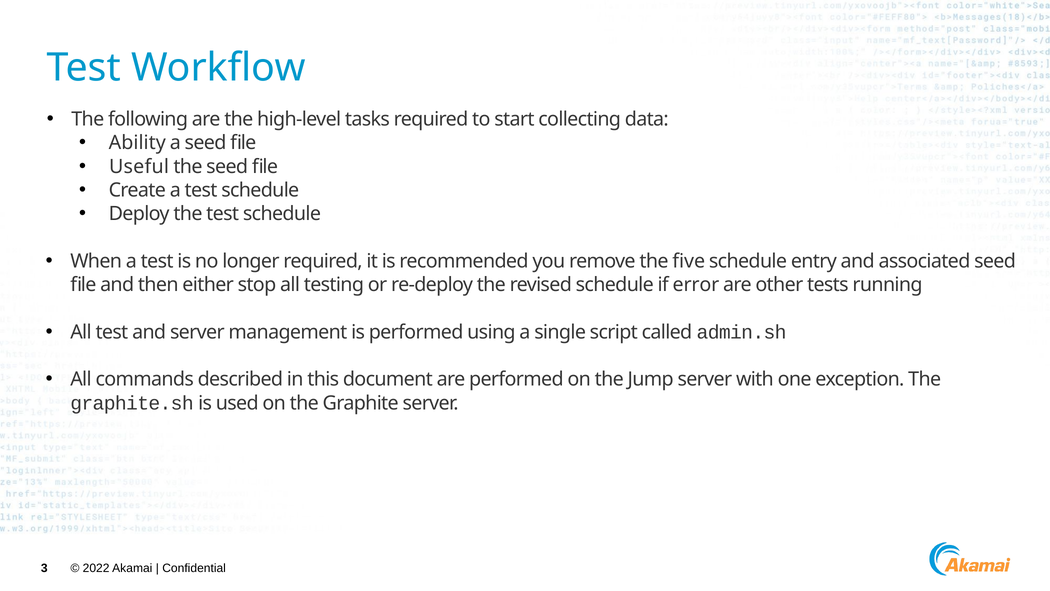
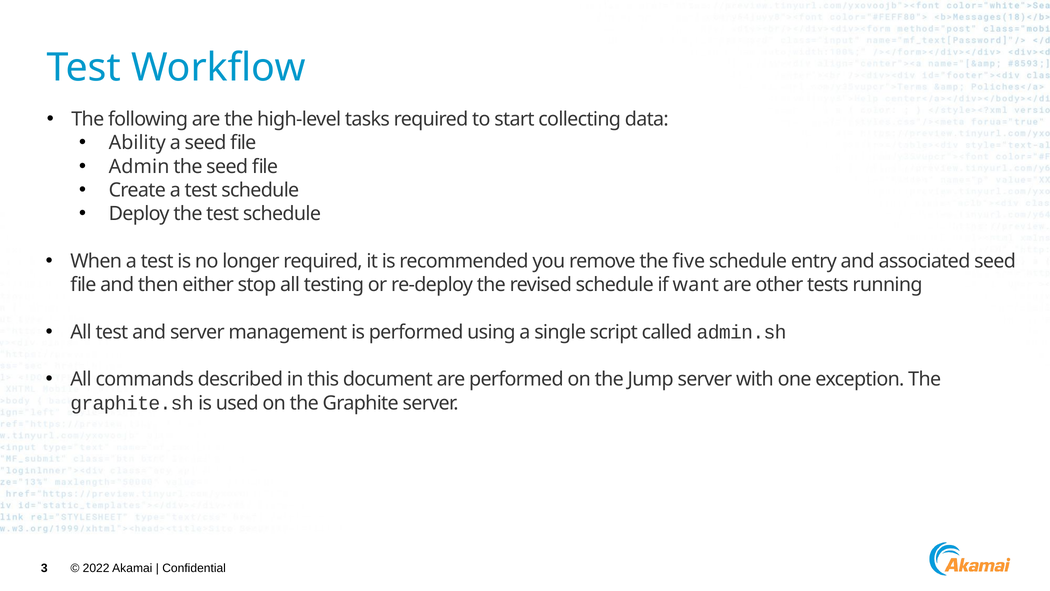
Useful: Useful -> Admin
error: error -> want
